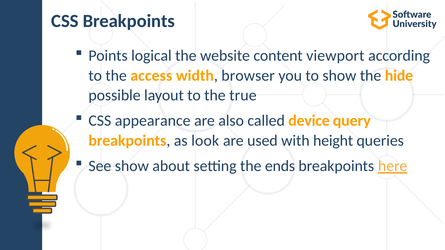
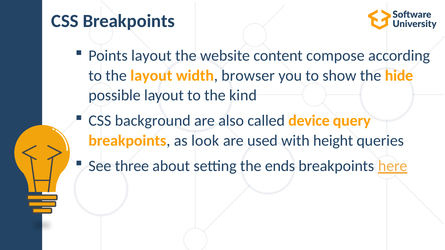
Points logical: logical -> layout
viewport: viewport -> compose
the access: access -> layout
true: true -> kind
appearance: appearance -> background
See show: show -> three
